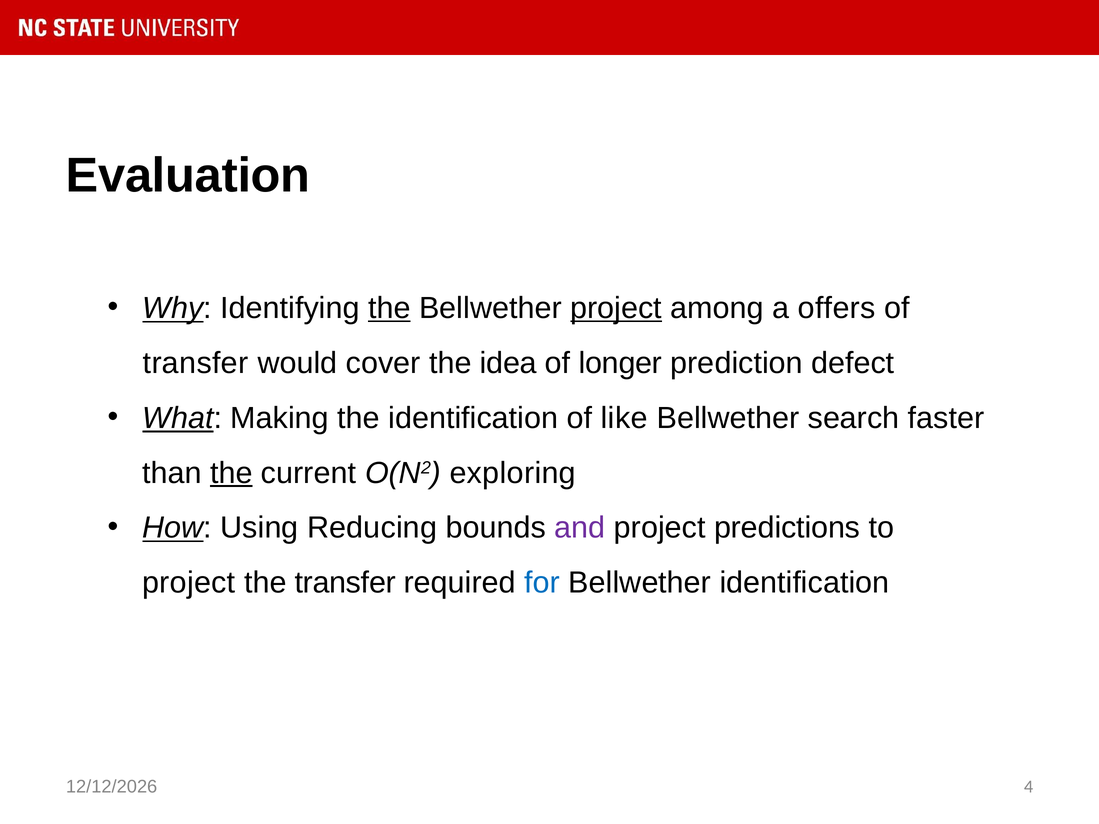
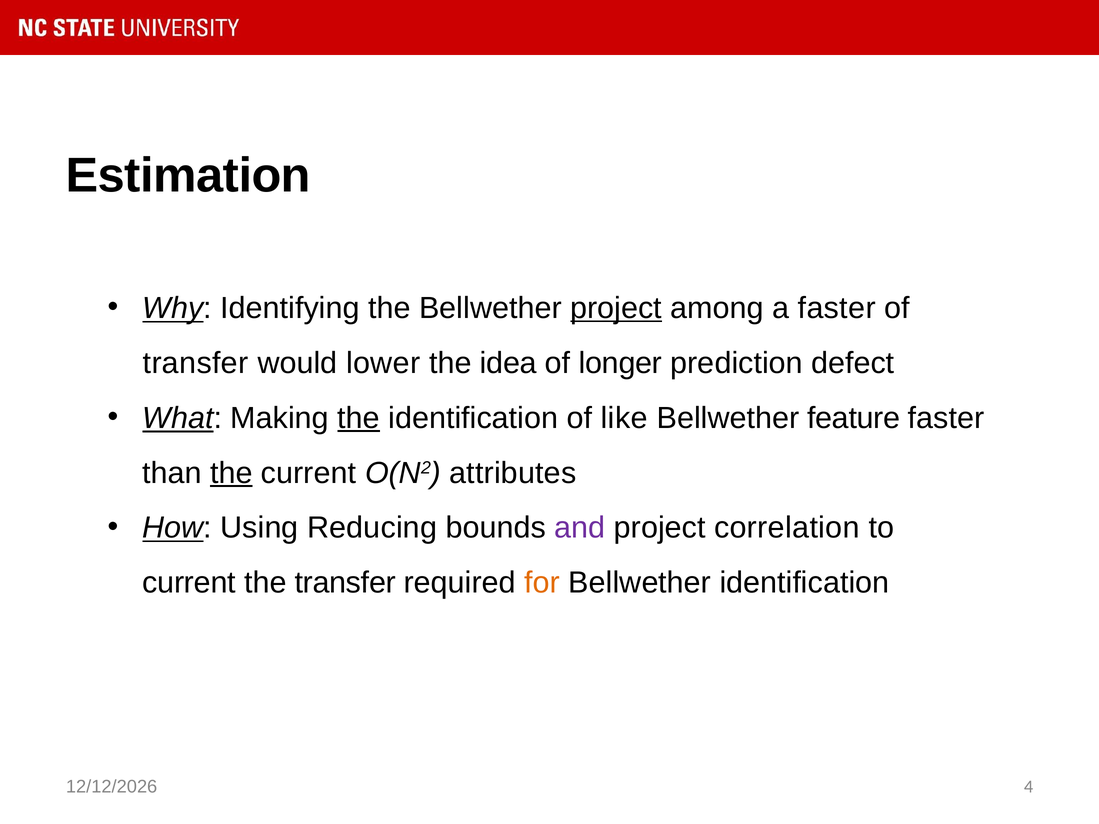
Evaluation: Evaluation -> Estimation
the at (389, 308) underline: present -> none
a offers: offers -> faster
cover: cover -> lower
the at (359, 418) underline: none -> present
search: search -> feature
exploring: exploring -> attributes
predictions: predictions -> correlation
project at (189, 583): project -> current
for colour: blue -> orange
